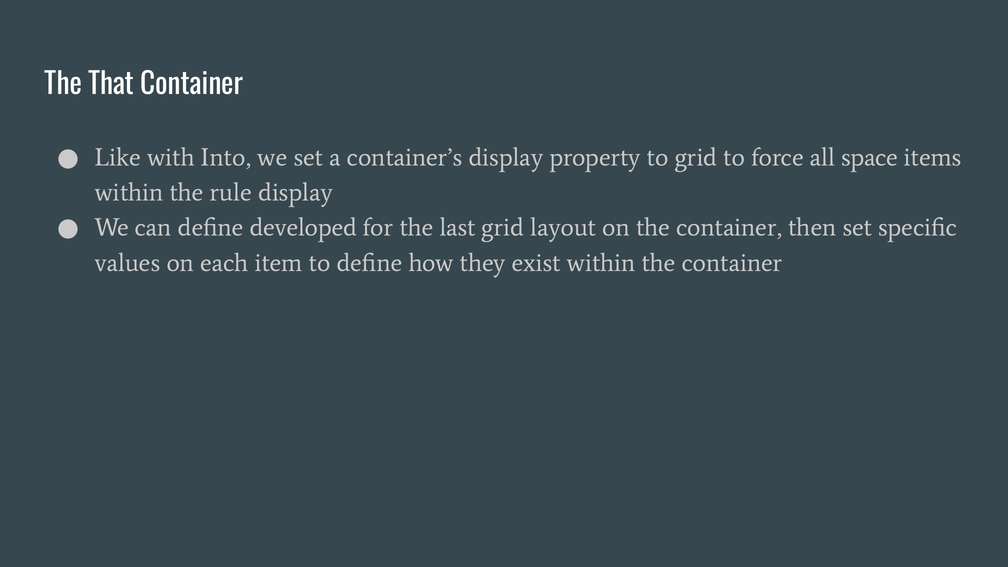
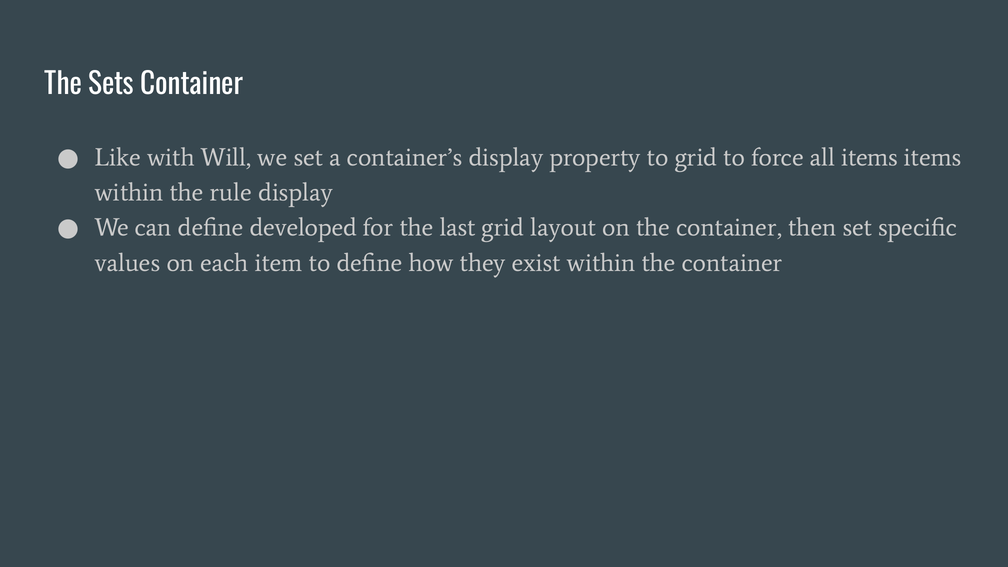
That: That -> Sets
Into: Into -> Will
all space: space -> items
